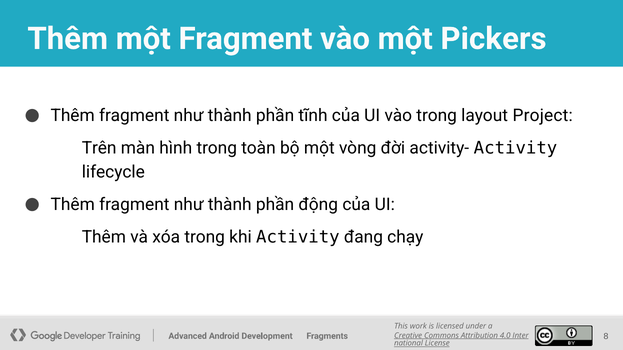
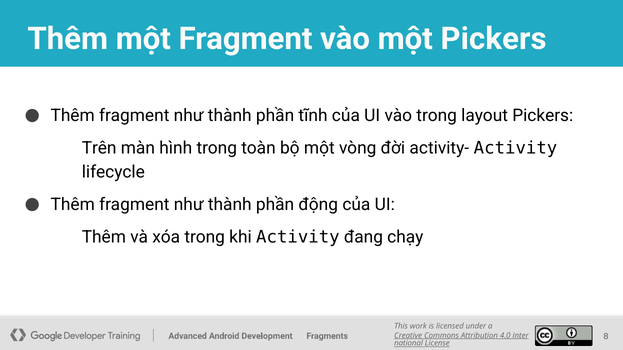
layout Project: Project -> Pickers
